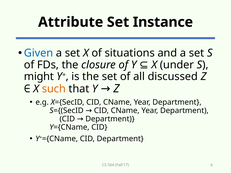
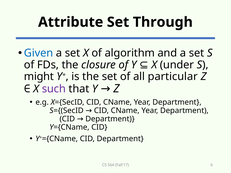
Instance: Instance -> Through
situations: situations -> algorithm
discussed: discussed -> particular
such colour: orange -> purple
